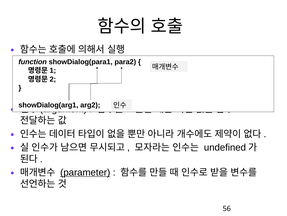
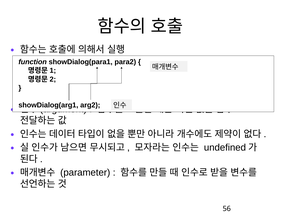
parameter underline: present -> none
